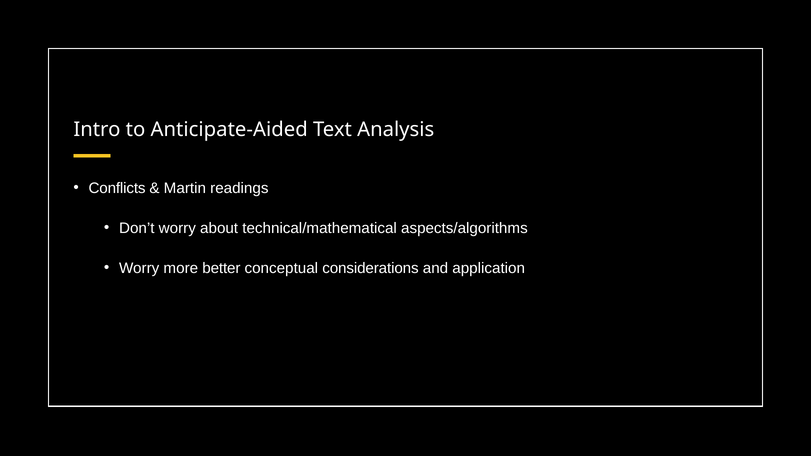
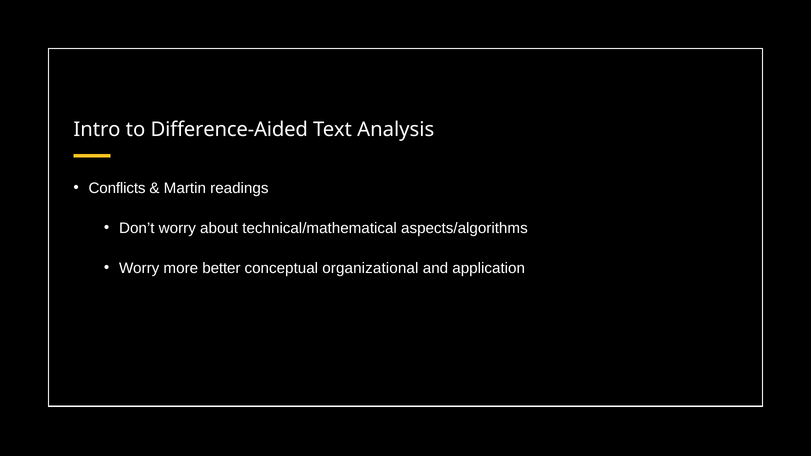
Anticipate-Aided: Anticipate-Aided -> Difference-Aided
considerations: considerations -> organizational
